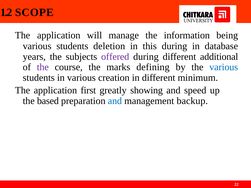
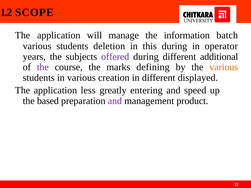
being: being -> batch
database: database -> operator
various at (224, 67) colour: blue -> orange
minimum: minimum -> displayed
first: first -> less
showing: showing -> entering
and at (115, 101) colour: blue -> purple
backup: backup -> product
